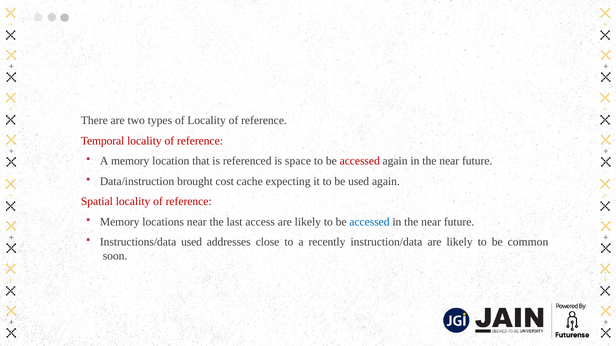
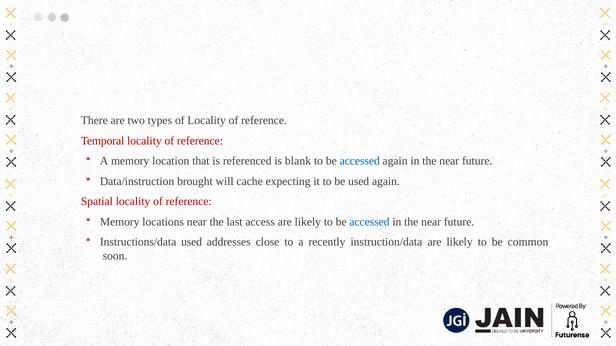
space: space -> blank
accessed at (360, 161) colour: red -> blue
cost: cost -> will
